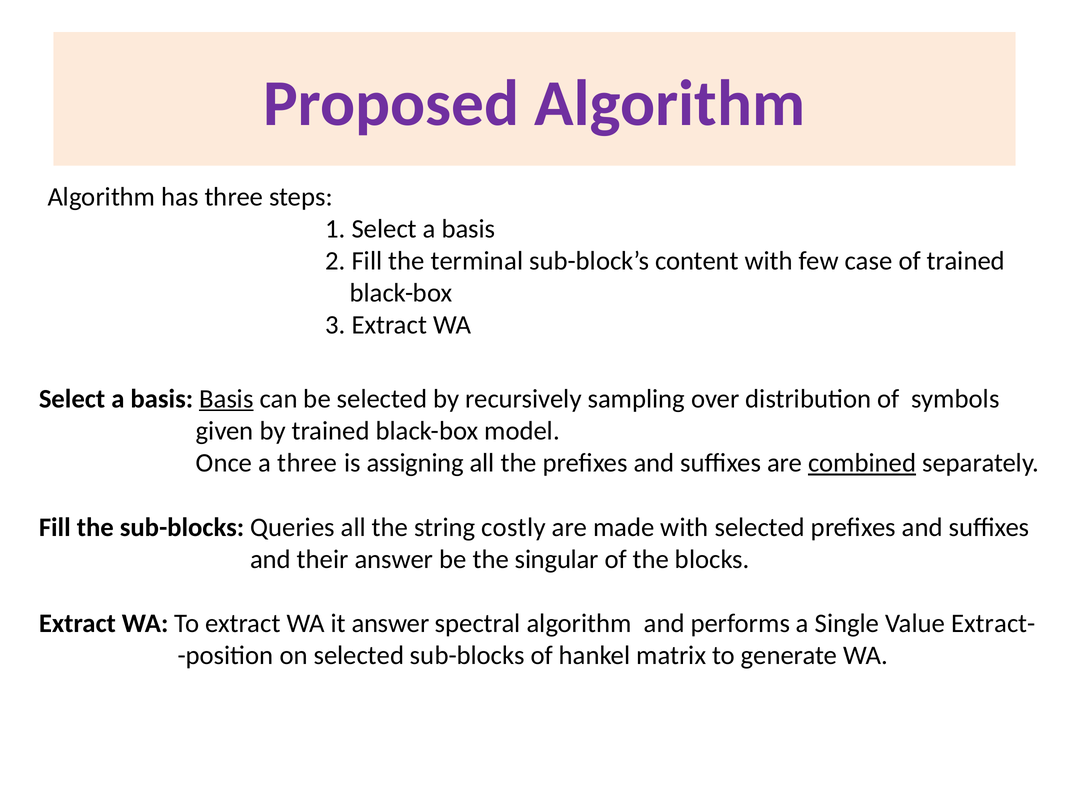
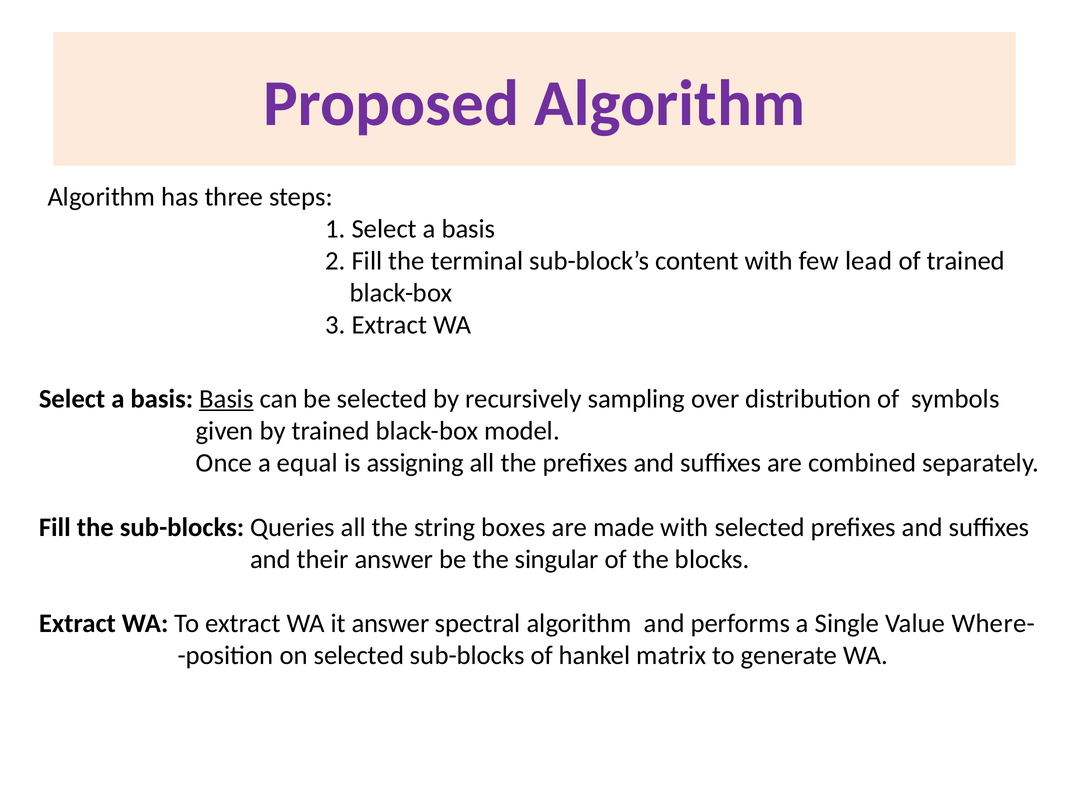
case: case -> lead
a three: three -> equal
combined underline: present -> none
costly: costly -> boxes
Extract-: Extract- -> Where-
